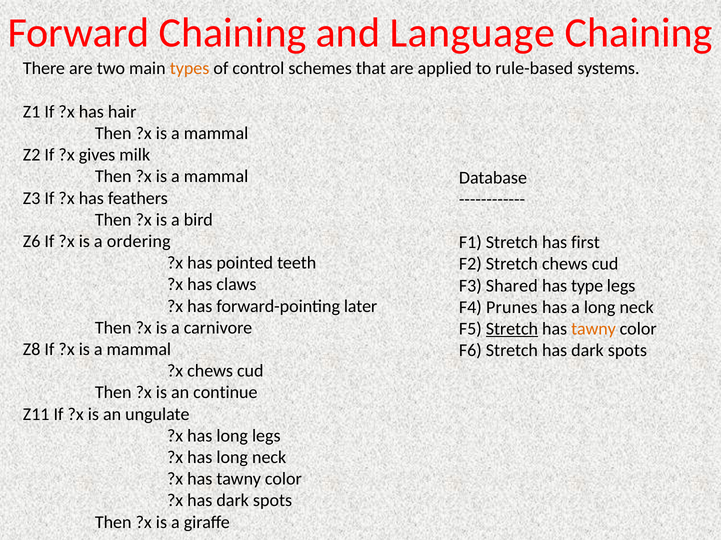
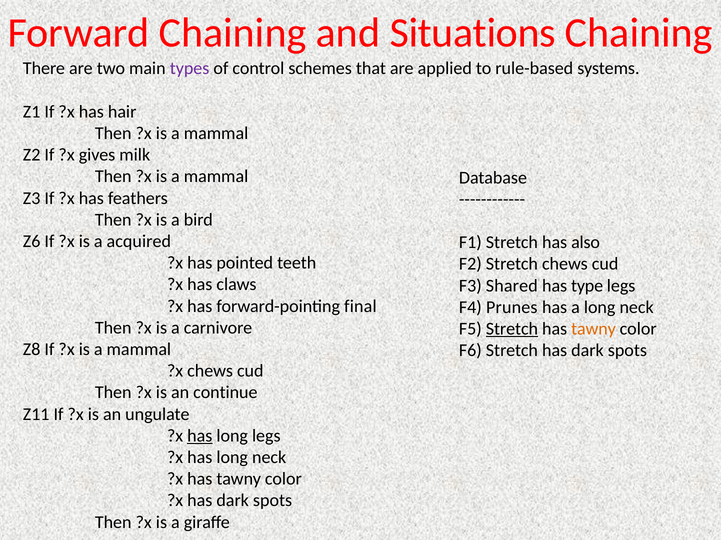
Language: Language -> Situations
types colour: orange -> purple
ordering: ordering -> acquired
first: first -> also
later: later -> final
has at (200, 436) underline: none -> present
